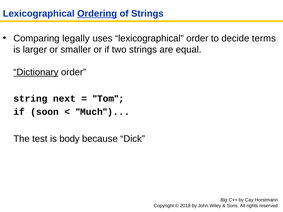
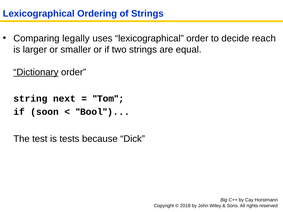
Ordering underline: present -> none
terms: terms -> reach
Much: Much -> Bool
body: body -> tests
